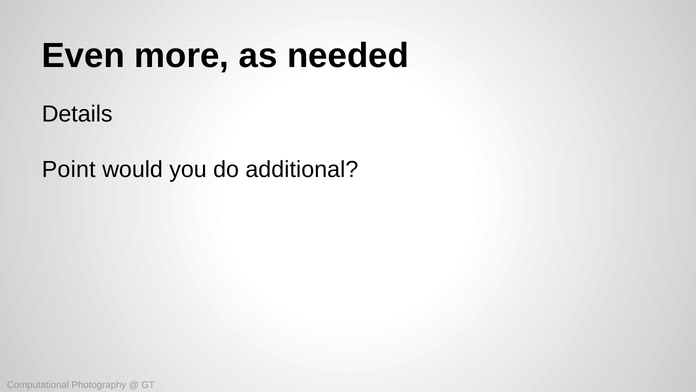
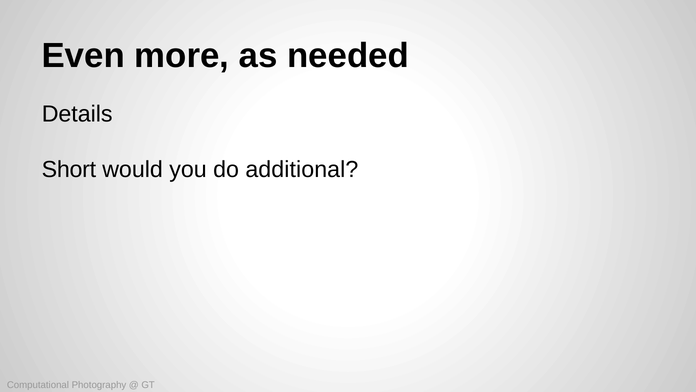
Point: Point -> Short
